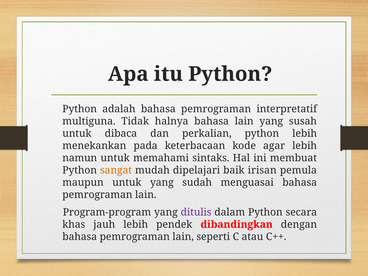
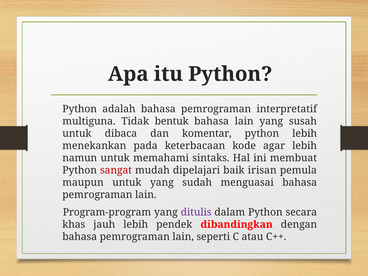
halnya: halnya -> bentuk
perkalian: perkalian -> komentar
sangat colour: orange -> red
